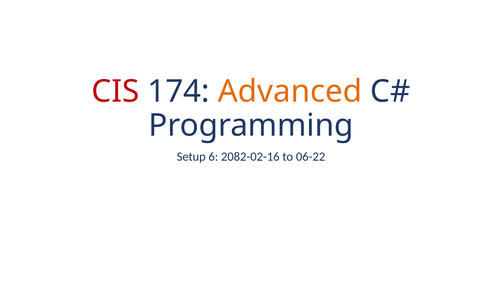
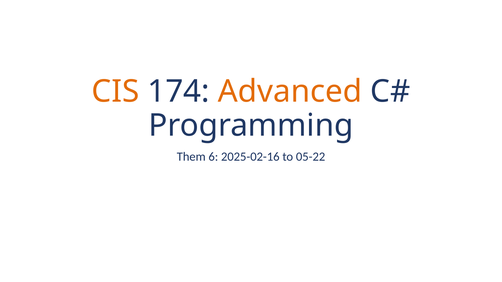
CIS colour: red -> orange
Setup: Setup -> Them
2082-02-16: 2082-02-16 -> 2025-02-16
06-22: 06-22 -> 05-22
